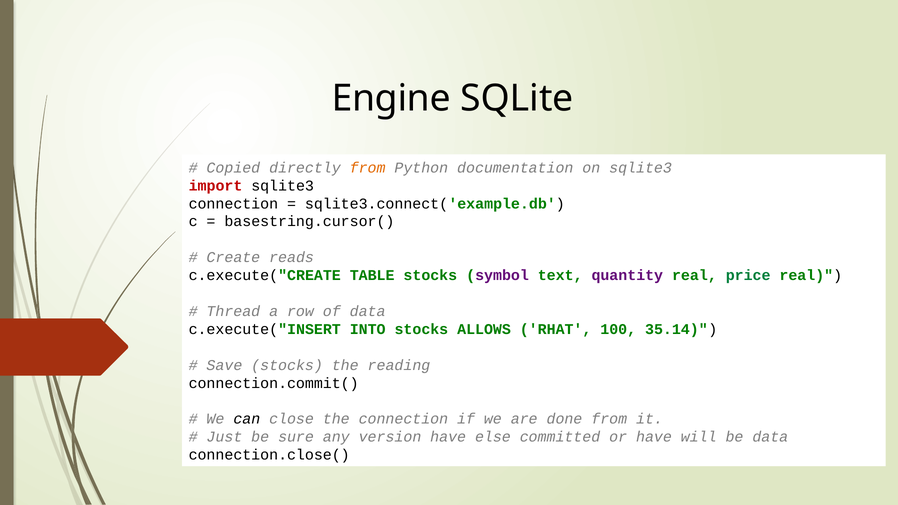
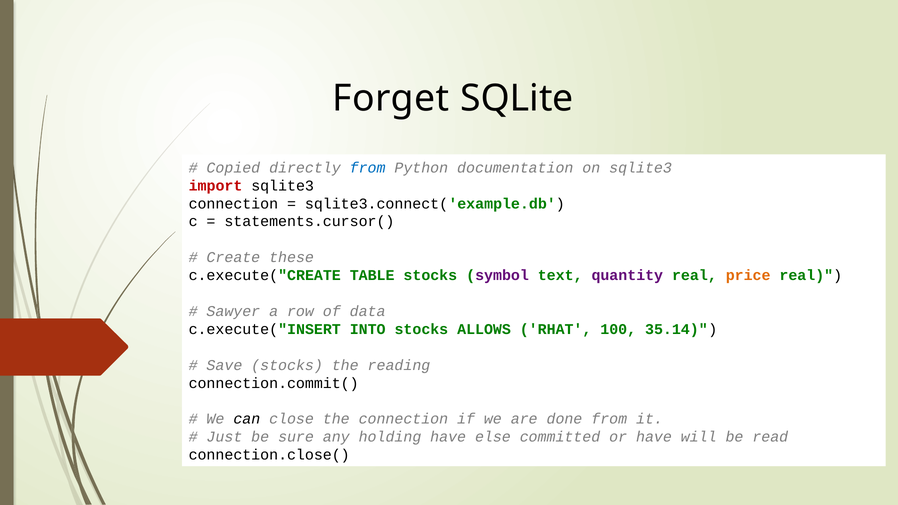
Engine: Engine -> Forget
from at (368, 168) colour: orange -> blue
basestring.cursor(: basestring.cursor( -> statements.cursor(
reads: reads -> these
price colour: green -> orange
Thread: Thread -> Sawyer
version: version -> holding
be data: data -> read
